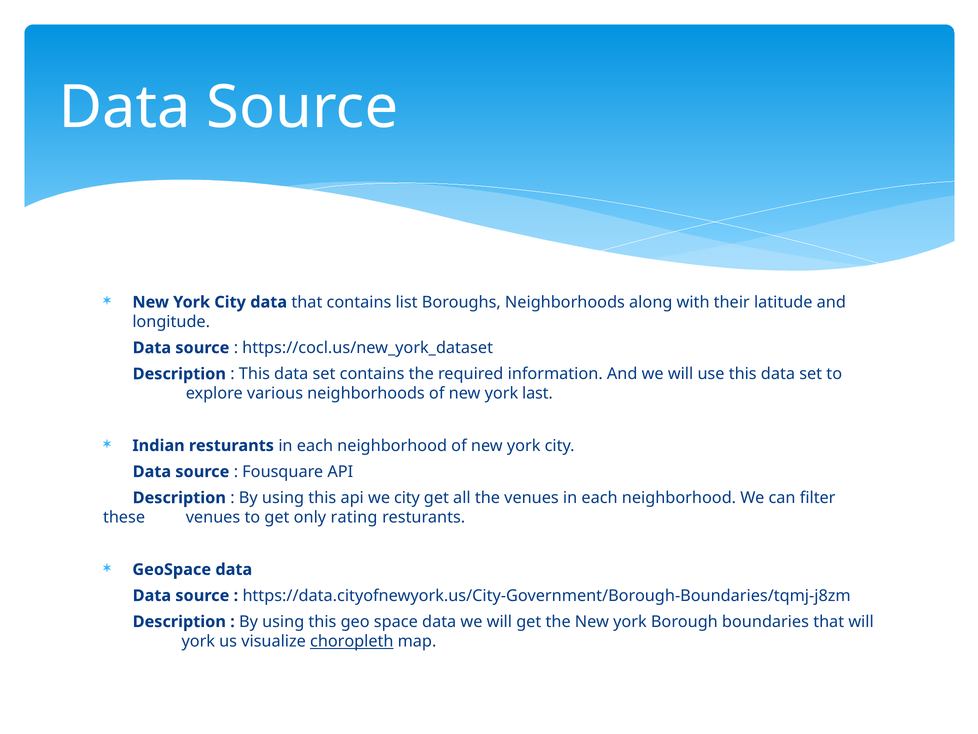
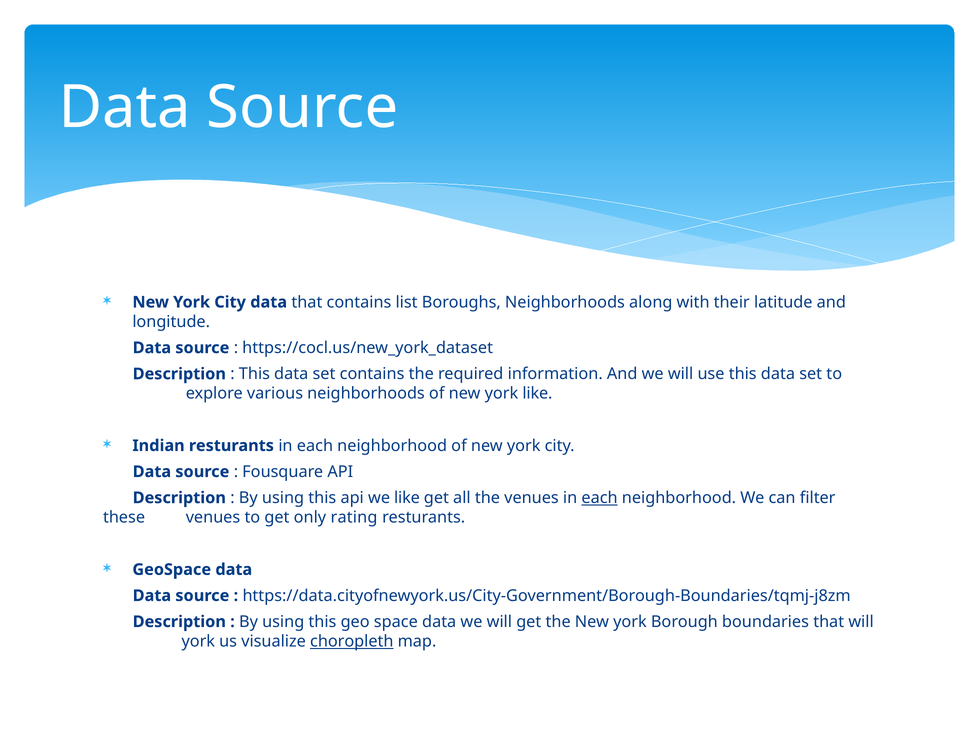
york last: last -> like
we city: city -> like
each at (600, 497) underline: none -> present
